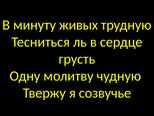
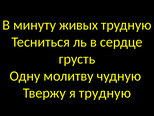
я созвучье: созвучье -> трудную
